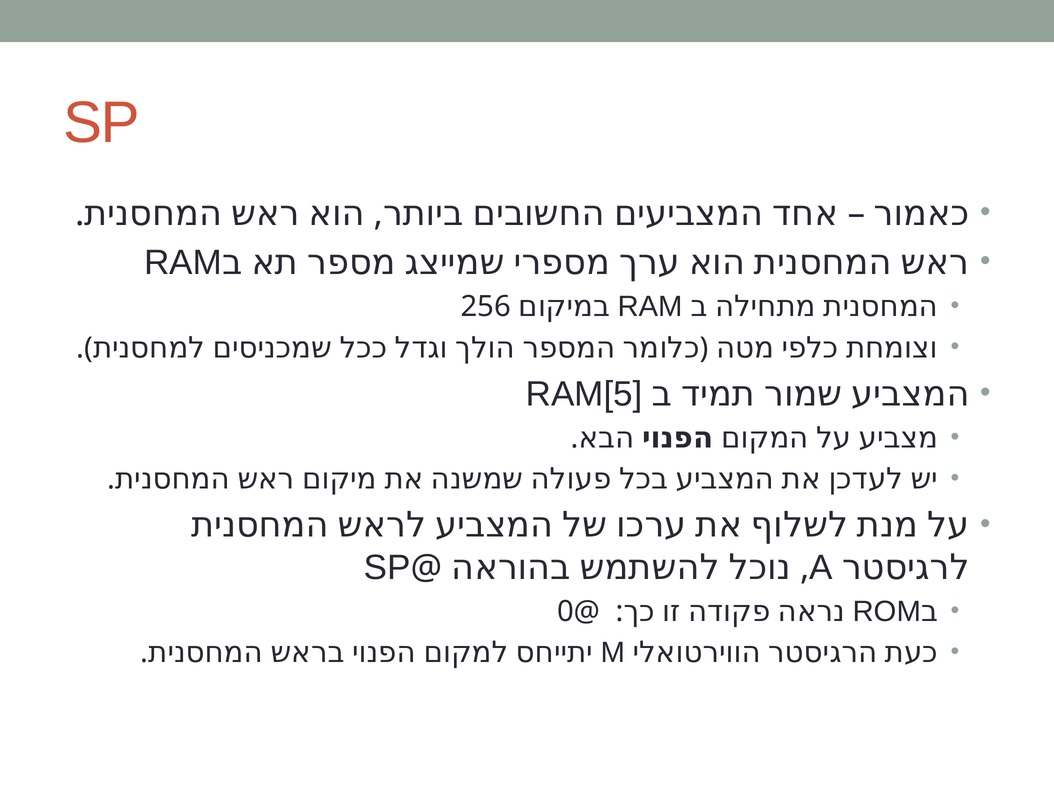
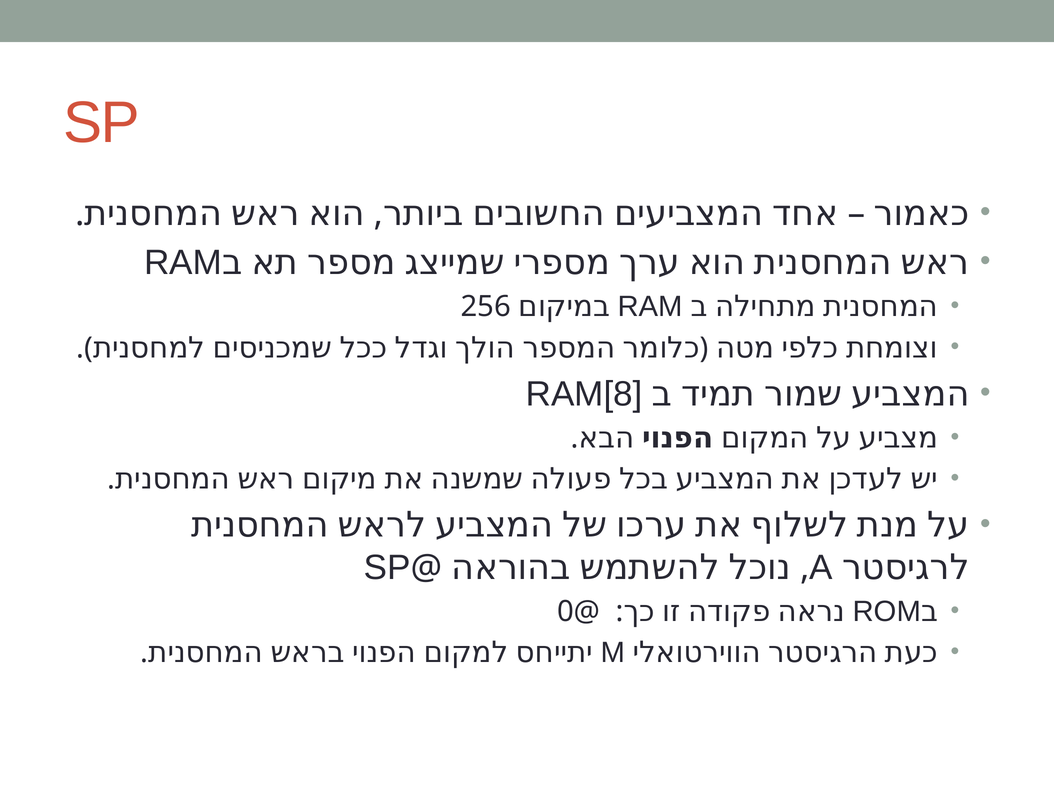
RAM[5: RAM[5 -> RAM[8
